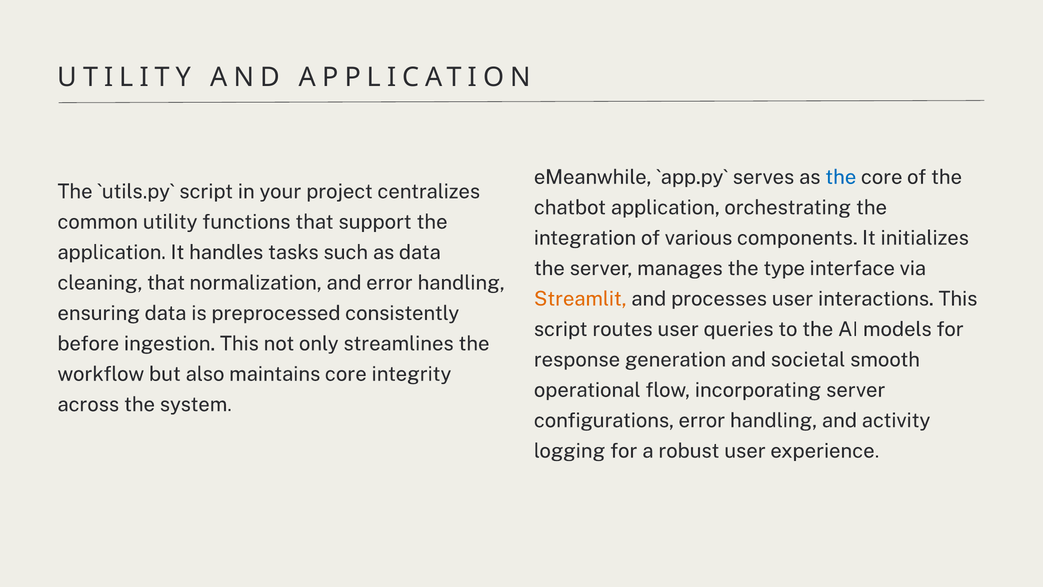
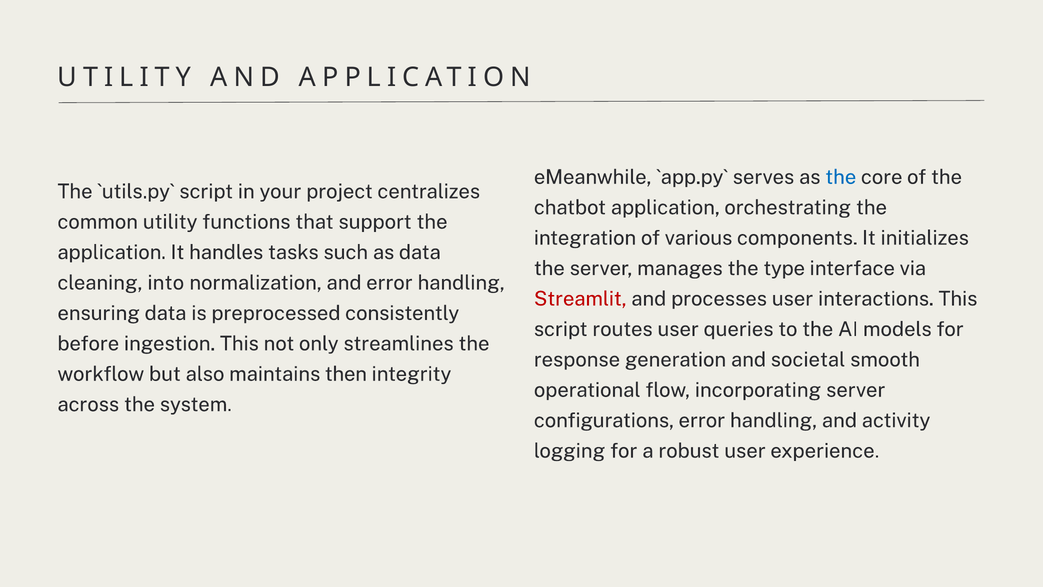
cleaning that: that -> into
Streamlit colour: orange -> red
maintains core: core -> then
